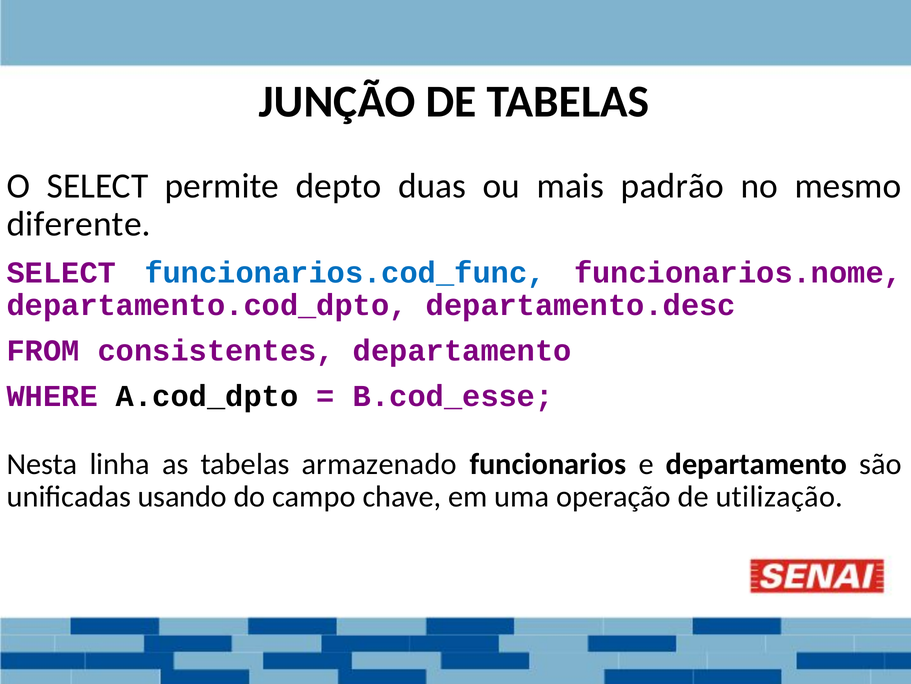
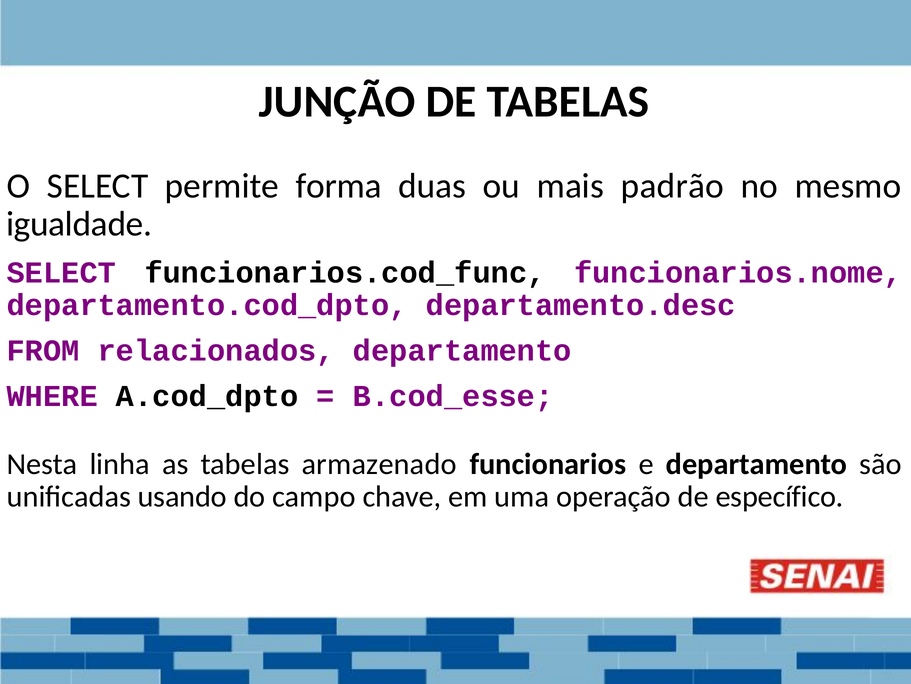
depto: depto -> forma
diferente: diferente -> igualdade
funcionarios.cod_func colour: blue -> black
consistentes: consistentes -> relacionados
utilização: utilização -> específico
